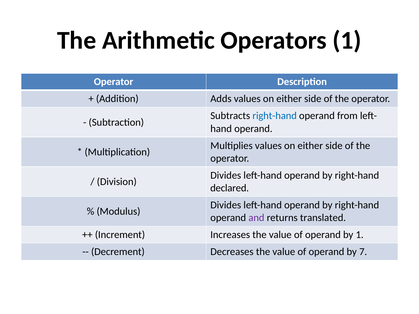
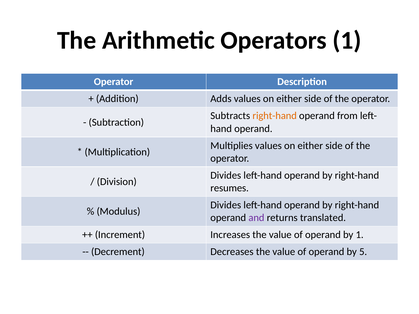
right-hand at (275, 116) colour: blue -> orange
declared: declared -> resumes
7: 7 -> 5
